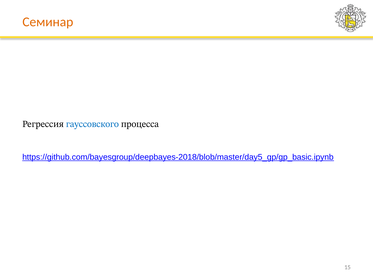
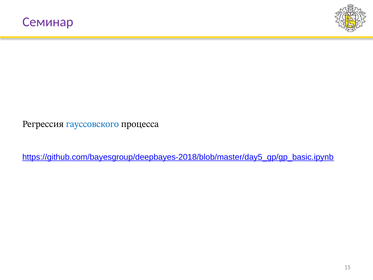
Семинар colour: orange -> purple
